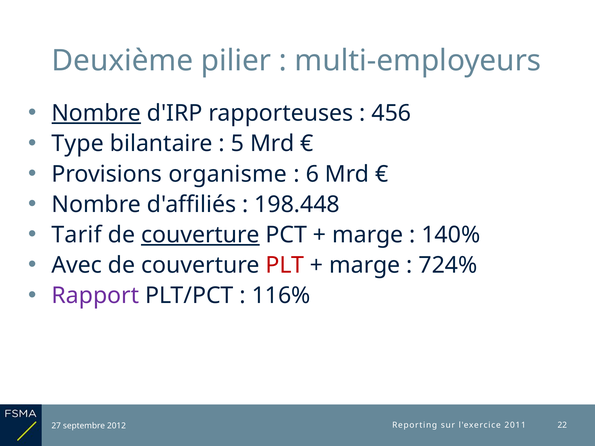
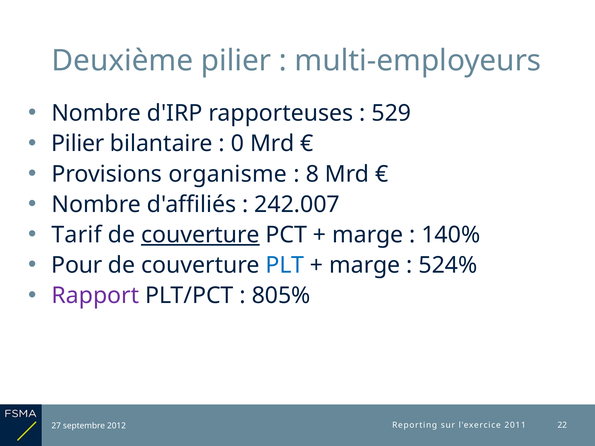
Nombre at (96, 113) underline: present -> none
456: 456 -> 529
Type at (78, 144): Type -> Pilier
5: 5 -> 0
6: 6 -> 8
198.448: 198.448 -> 242.007
Avec: Avec -> Pour
PLT colour: red -> blue
724%: 724% -> 524%
116%: 116% -> 805%
